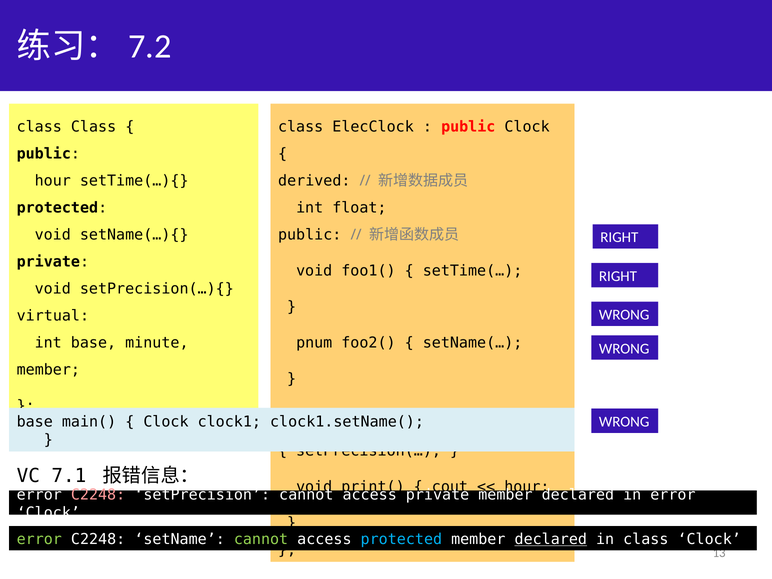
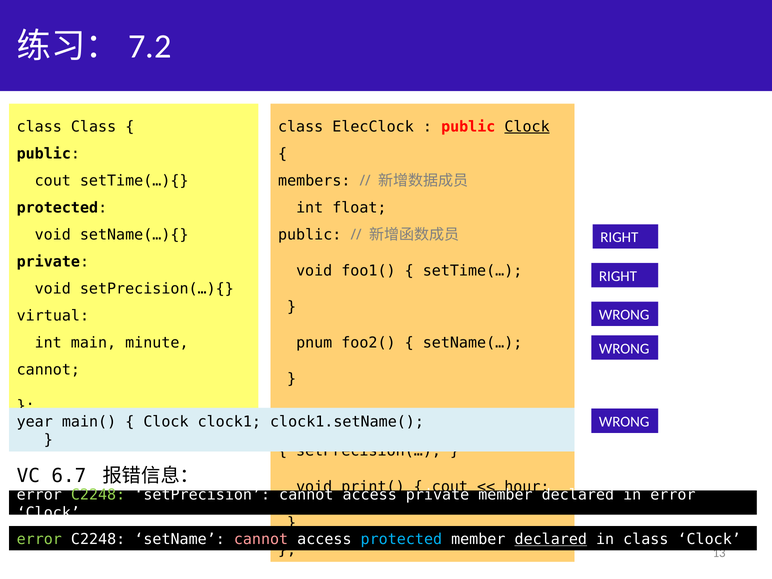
Clock at (527, 127) underline: none -> present
hour at (53, 181): hour -> cout
derived: derived -> members
int base: base -> main
member at (48, 370): member -> cannot
base at (35, 422): base -> year
7.1: 7.1 -> 6.7
C2248 at (98, 495) colour: pink -> light green
cannot at (261, 539) colour: light green -> pink
